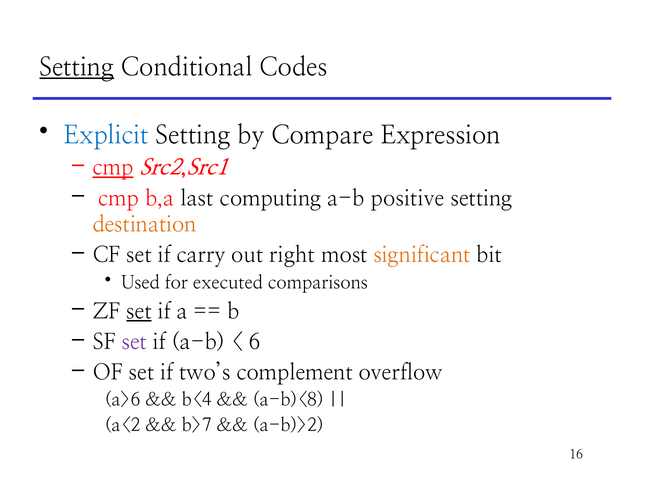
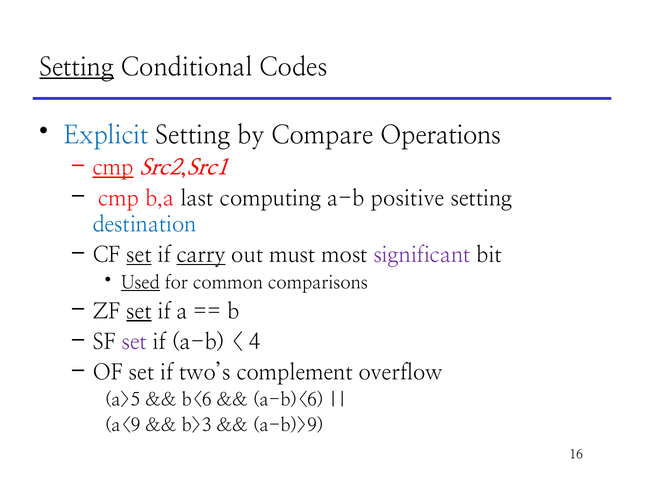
Expression: Expression -> Operations
destination colour: orange -> blue
set at (139, 255) underline: none -> present
carry underline: none -> present
right: right -> must
significant colour: orange -> purple
Used underline: none -> present
executed: executed -> common
6: 6 -> 4
a>6: a>6 -> a>5
b<4: b<4 -> b<6
a-b)<8: a-b)<8 -> a-b)<6
a<2: a<2 -> a<9
b>7: b>7 -> b>3
a-b)>2: a-b)>2 -> a-b)>9
